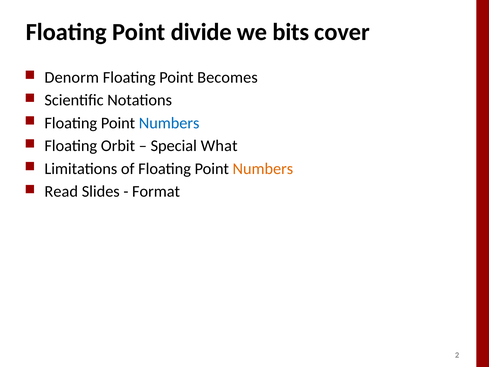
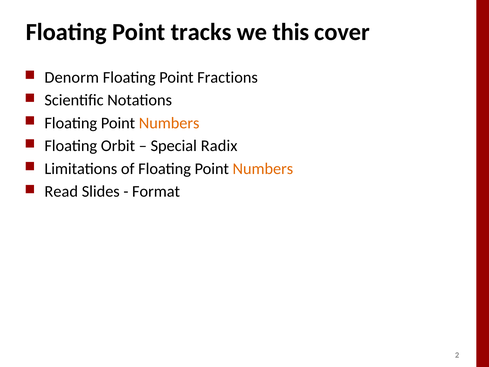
divide: divide -> tracks
bits: bits -> this
Becomes: Becomes -> Fractions
Numbers at (169, 123) colour: blue -> orange
What: What -> Radix
